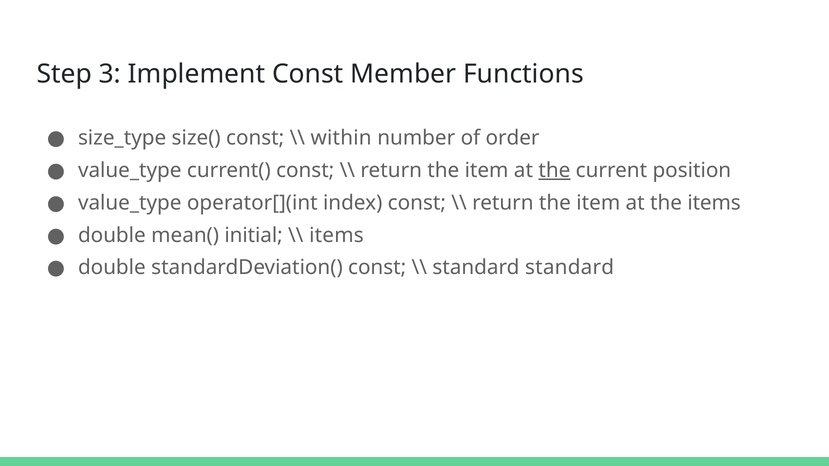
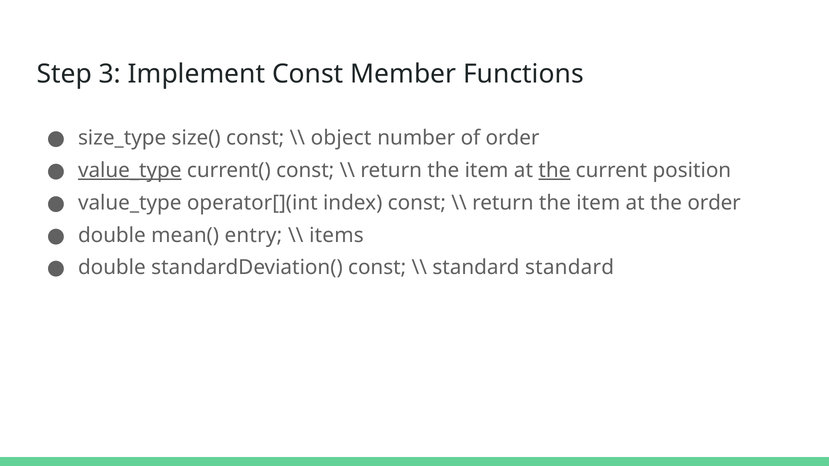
within: within -> object
value_type at (130, 171) underline: none -> present
the items: items -> order
initial: initial -> entry
